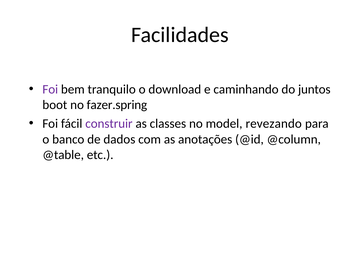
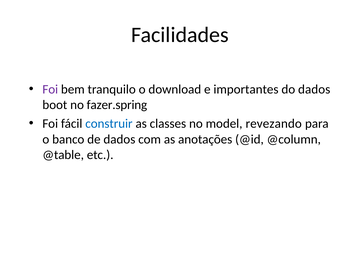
caminhando: caminhando -> importantes
do juntos: juntos -> dados
construir colour: purple -> blue
